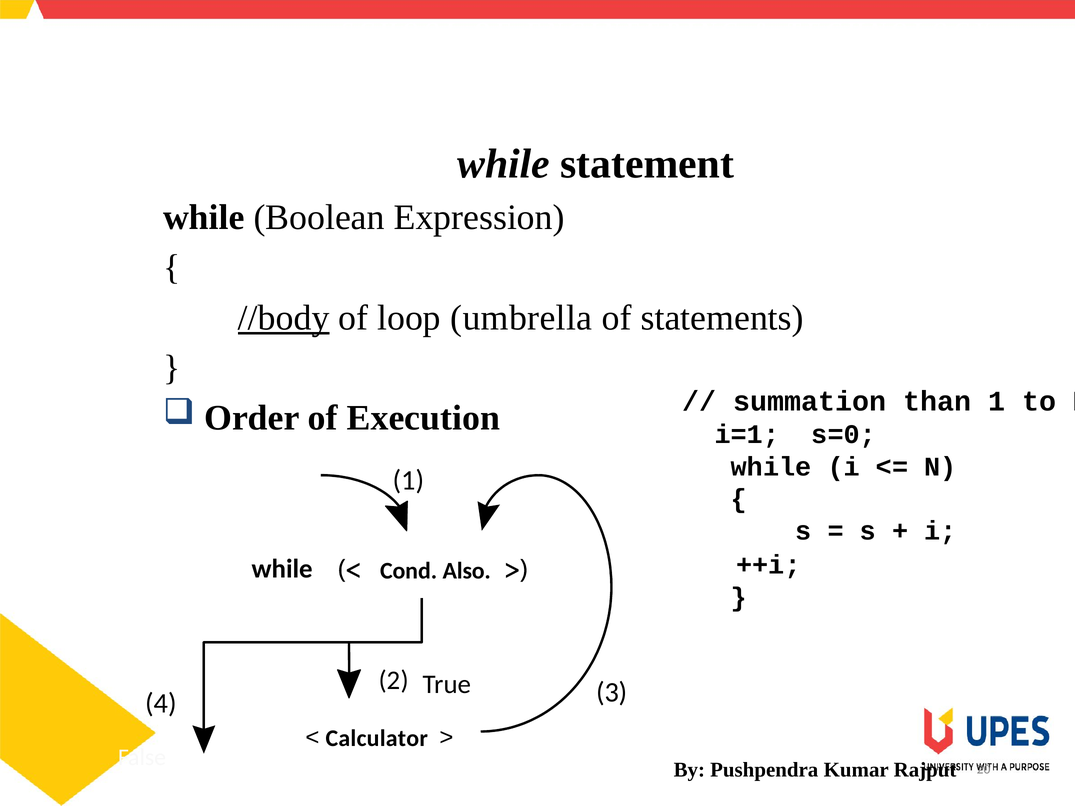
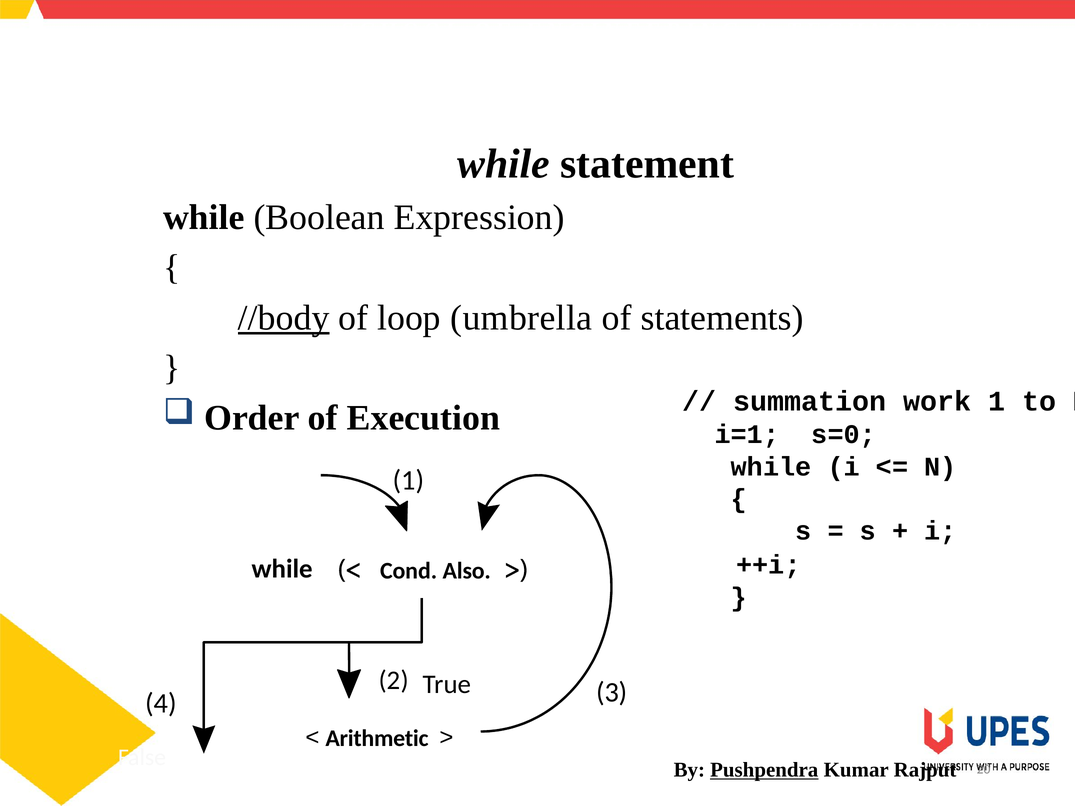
than: than -> work
Calculator: Calculator -> Arithmetic
Pushpendra underline: none -> present
